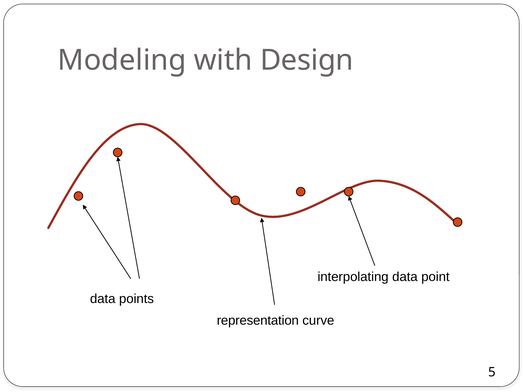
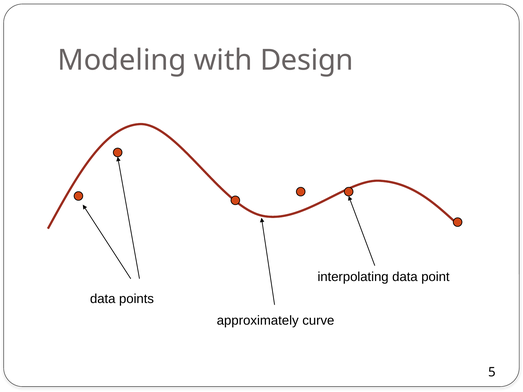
representation: representation -> approximately
